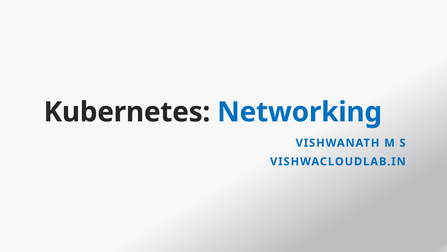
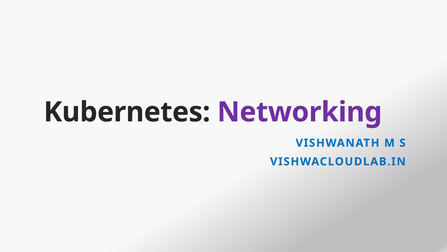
Networking colour: blue -> purple
